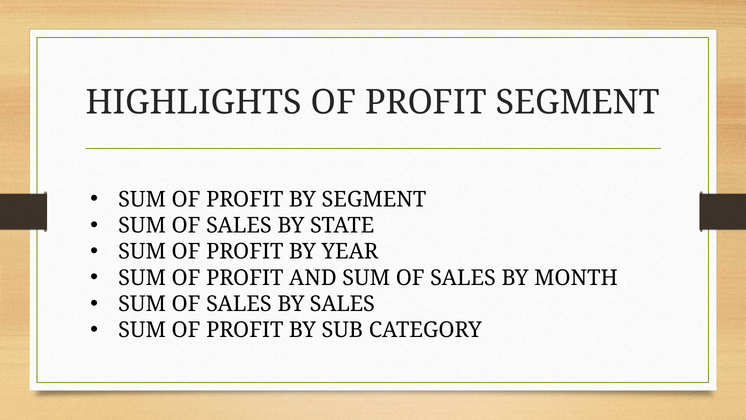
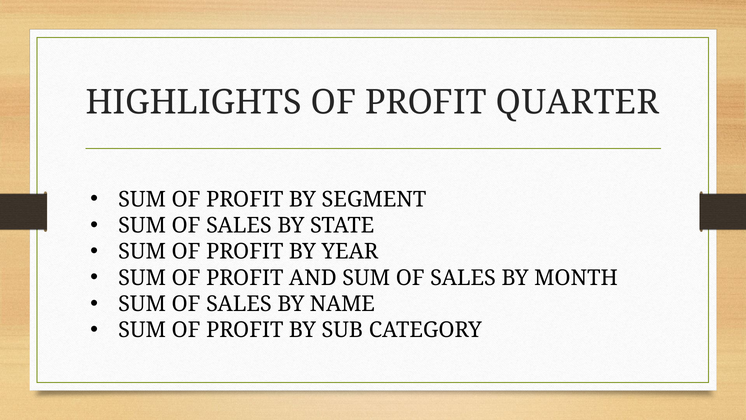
PROFIT SEGMENT: SEGMENT -> QUARTER
BY SALES: SALES -> NAME
